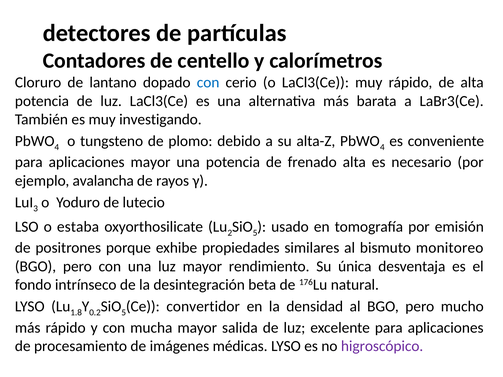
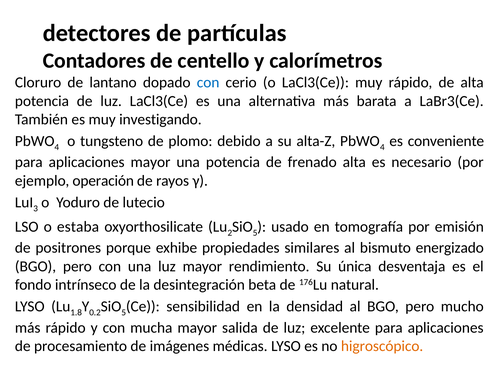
avalancha: avalancha -> operación
monitoreo: monitoreo -> energizado
convertidor: convertidor -> sensibilidad
higroscópico colour: purple -> orange
